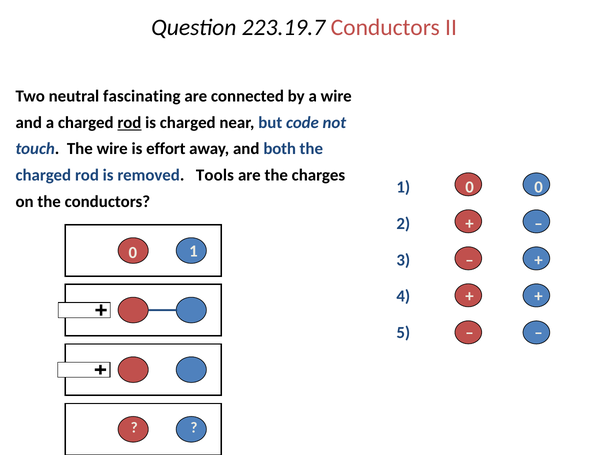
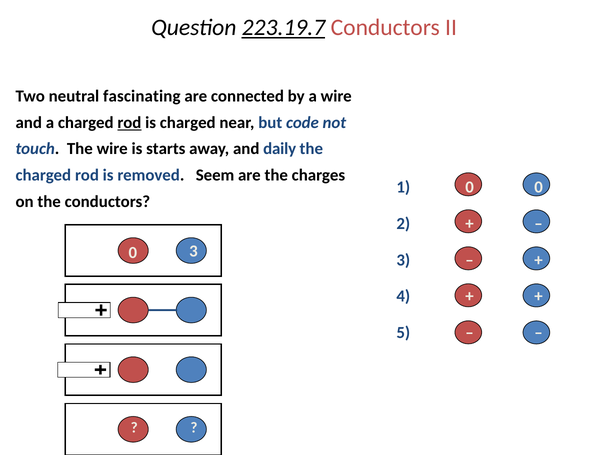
223.19.7 underline: none -> present
effort: effort -> starts
both: both -> daily
Tools: Tools -> Seem
0 1: 1 -> 3
